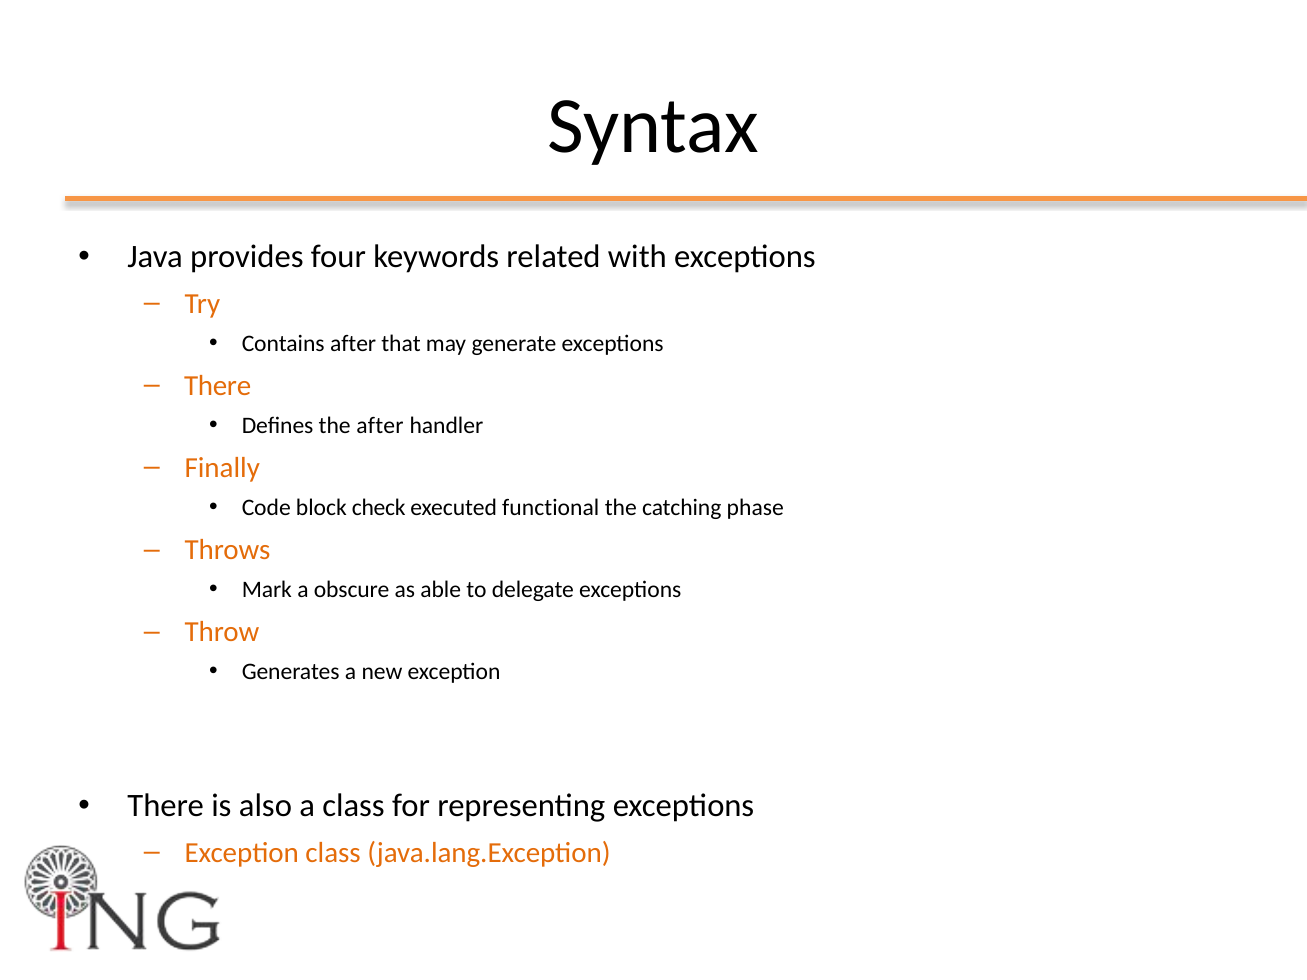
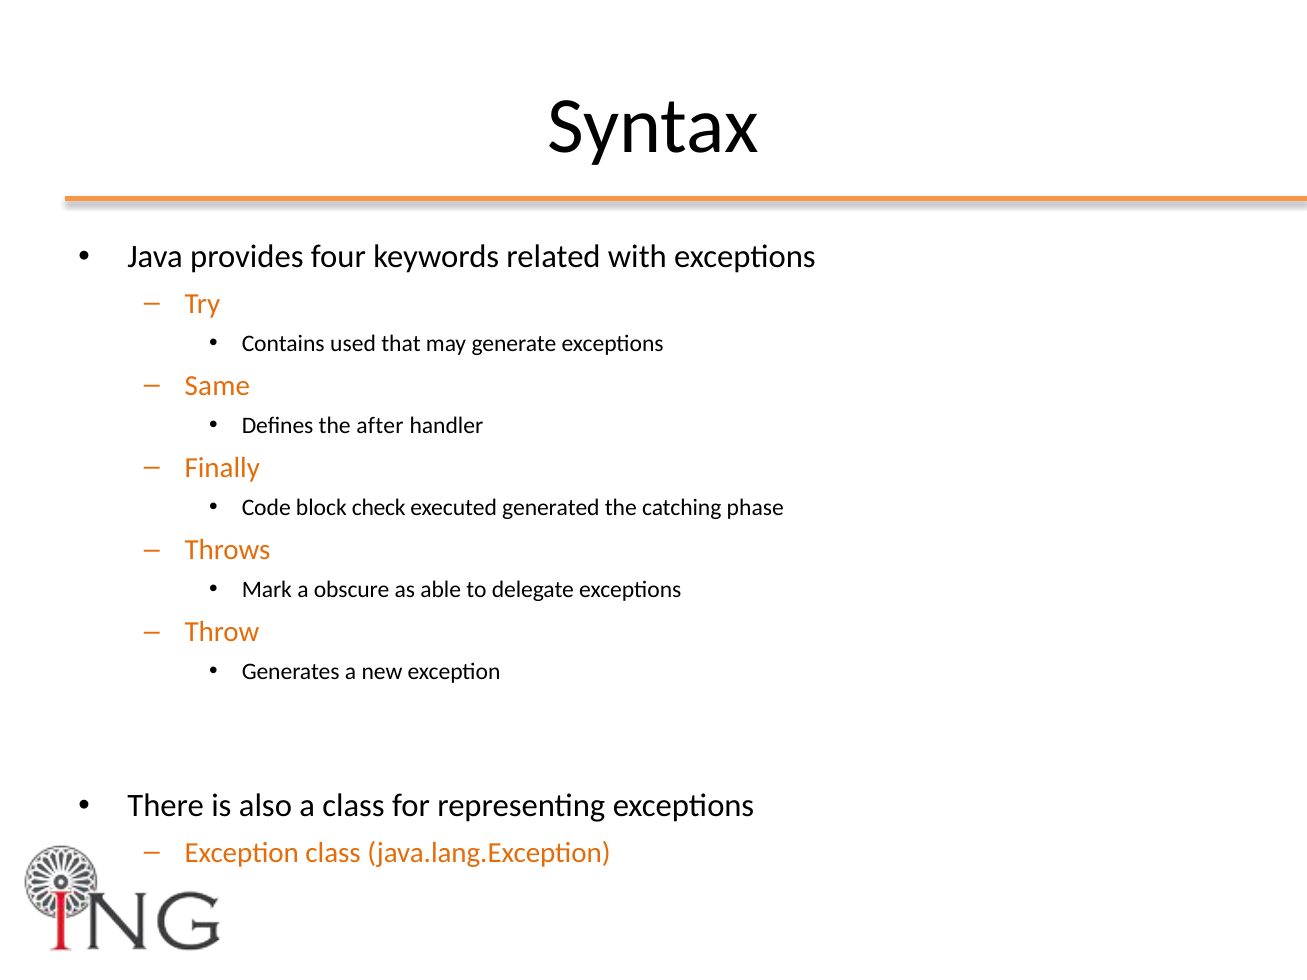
Contains after: after -> used
There at (218, 386): There -> Same
functional: functional -> generated
